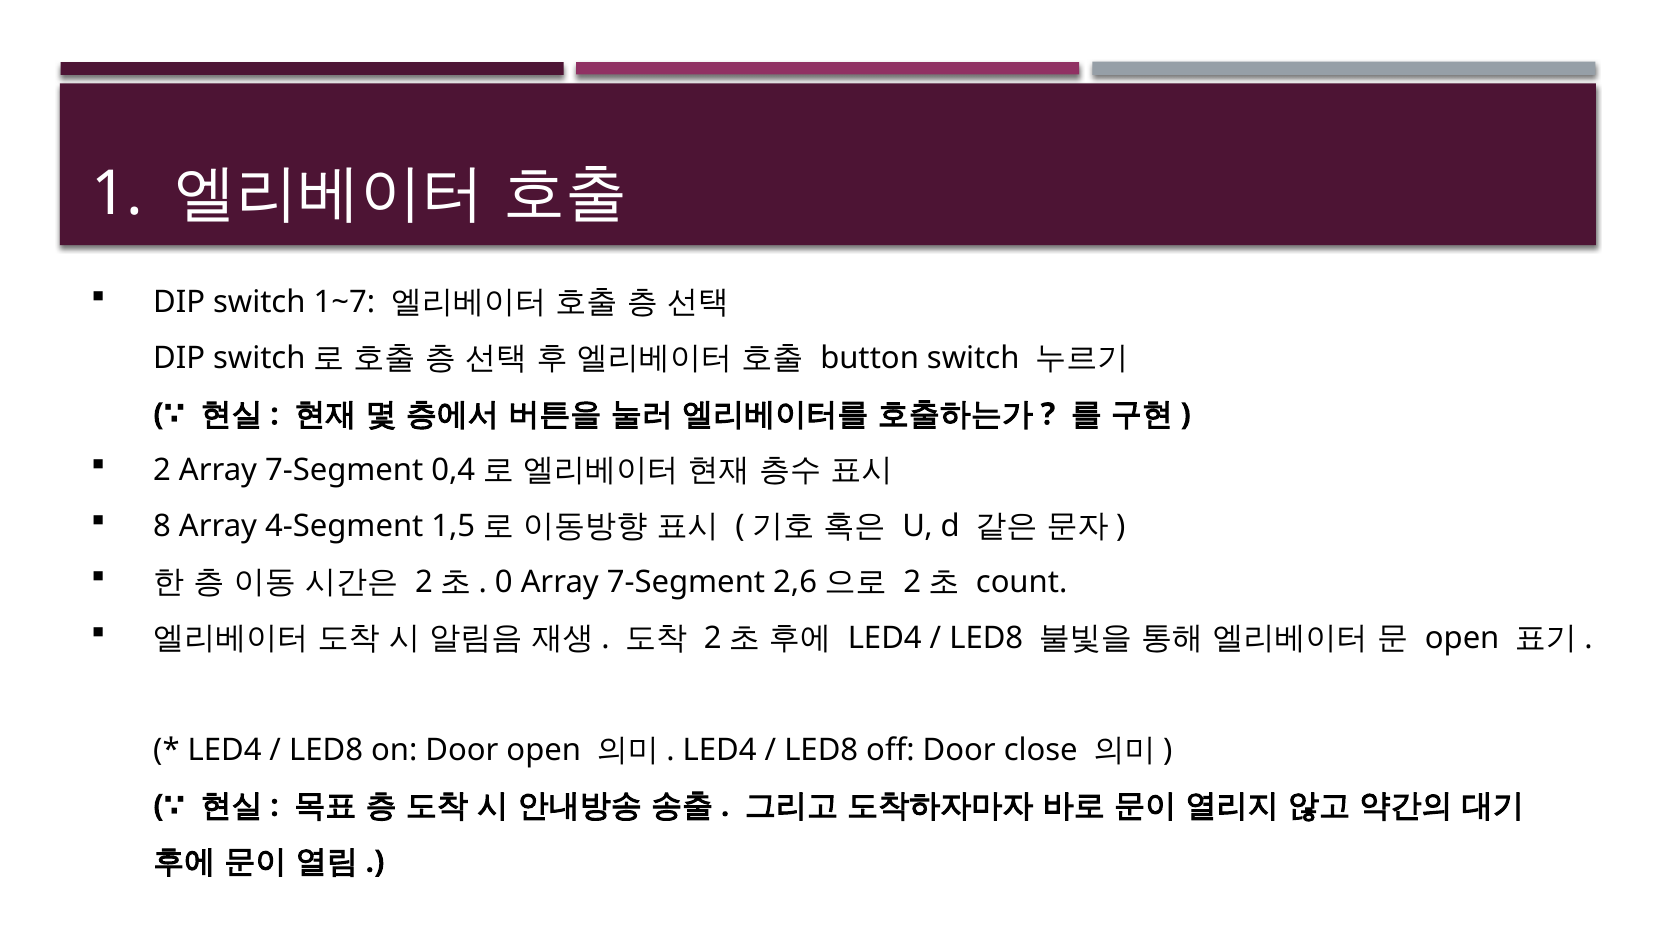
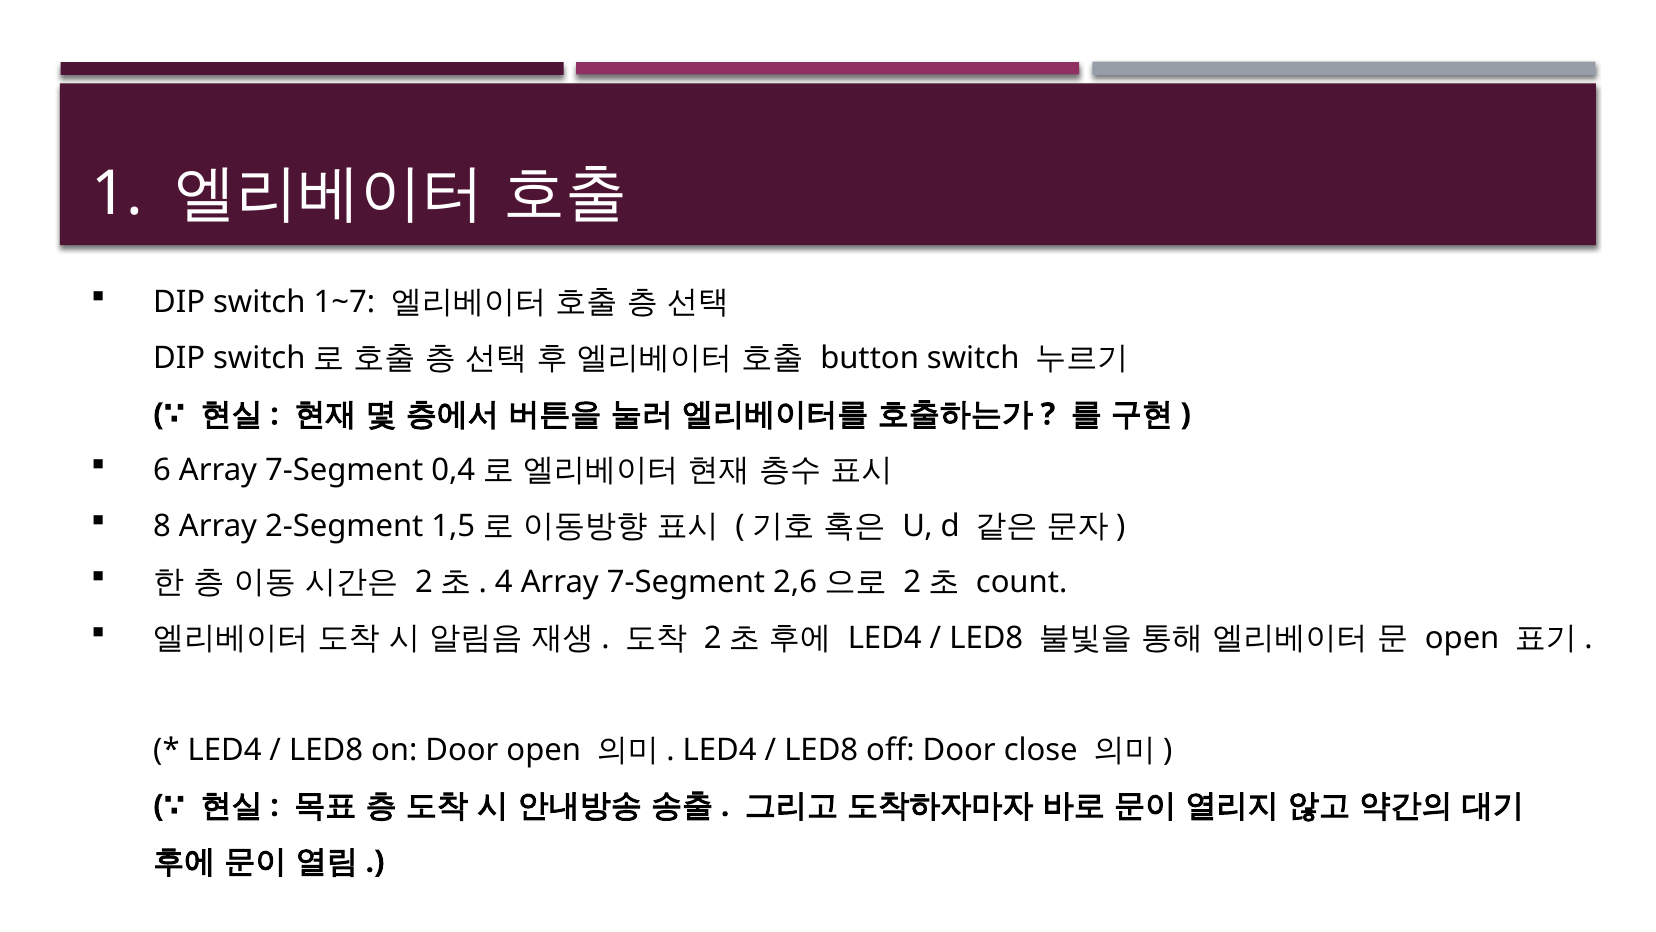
2: 2 -> 6
4-Segment: 4-Segment -> 2-Segment
0: 0 -> 4
